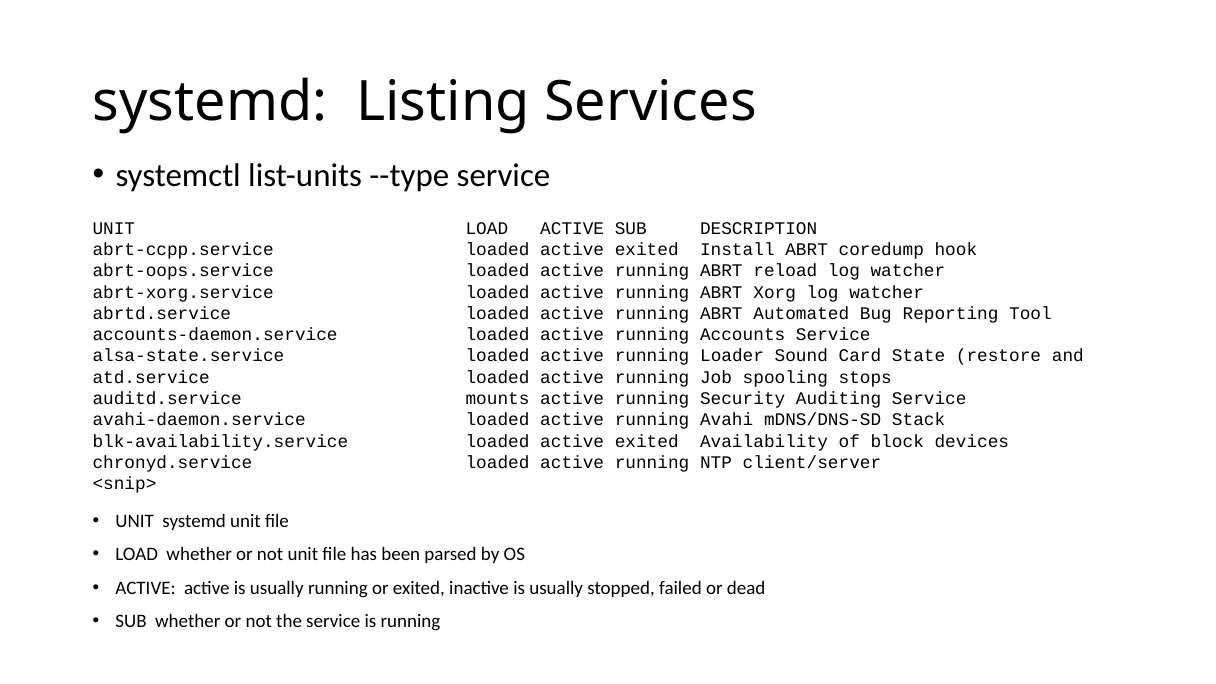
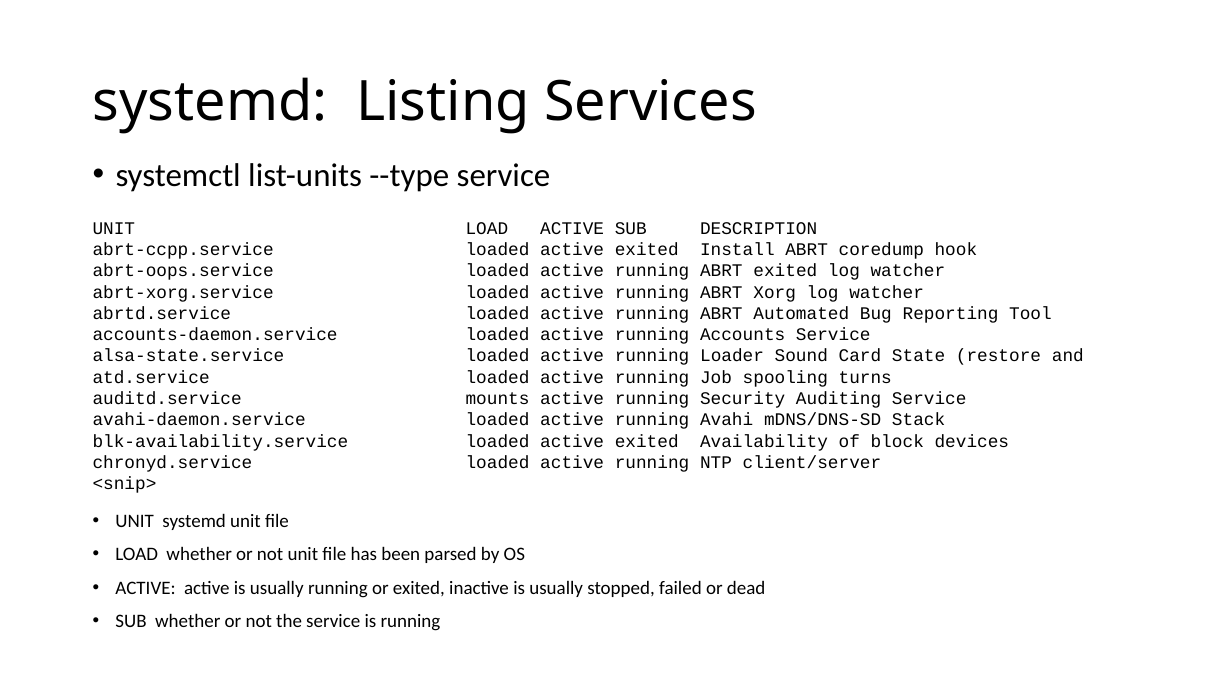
ABRT reload: reload -> exited
stops: stops -> turns
